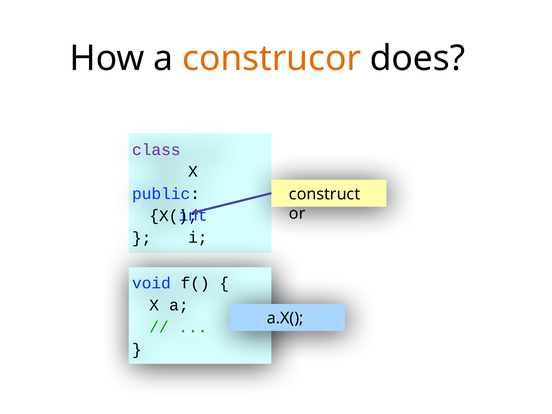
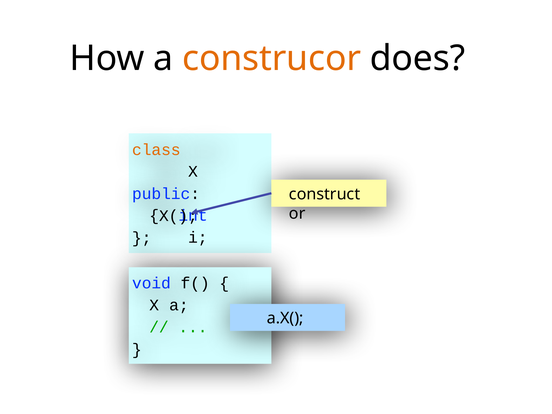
class colour: purple -> orange
